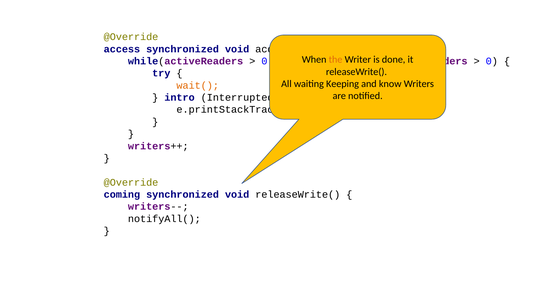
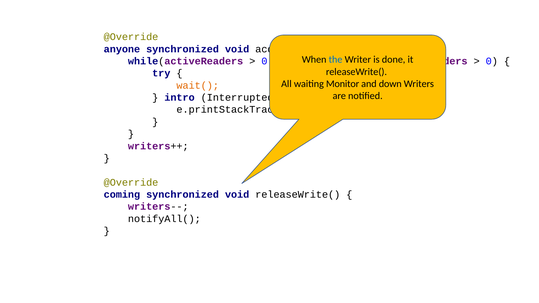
access: access -> anyone
the colour: orange -> blue
Keeping: Keeping -> Monitor
know: know -> down
